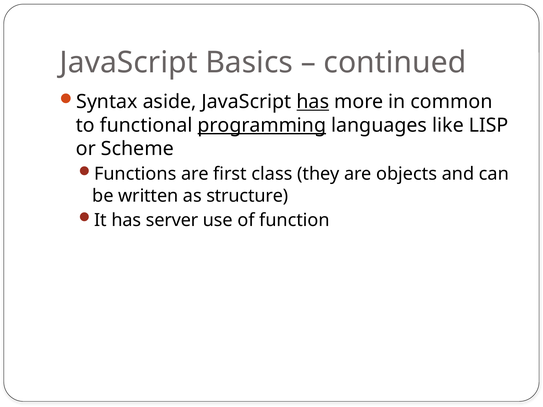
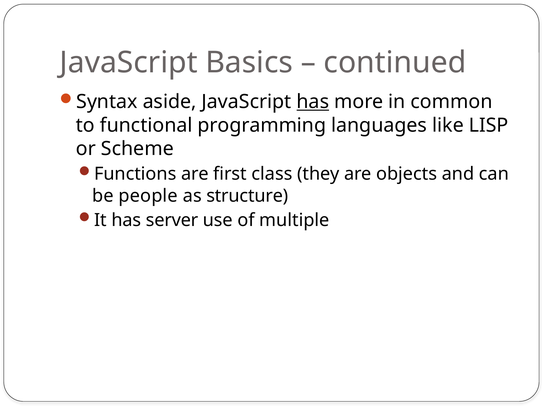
programming underline: present -> none
written: written -> people
function: function -> multiple
